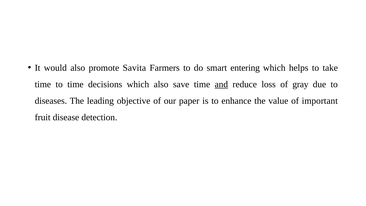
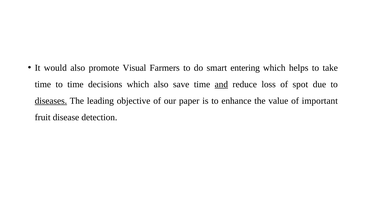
Savita: Savita -> Visual
gray: gray -> spot
diseases underline: none -> present
